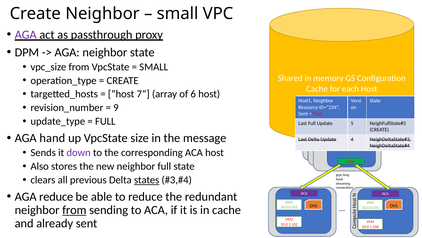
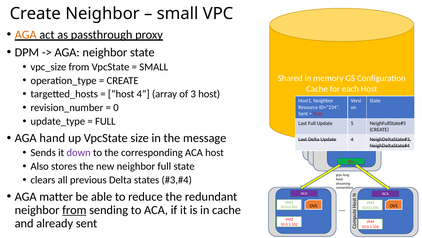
AGA at (26, 35) colour: purple -> orange
host 7: 7 -> 4
6: 6 -> 3
9: 9 -> 0
states underline: present -> none
AGA reduce: reduce -> matter
